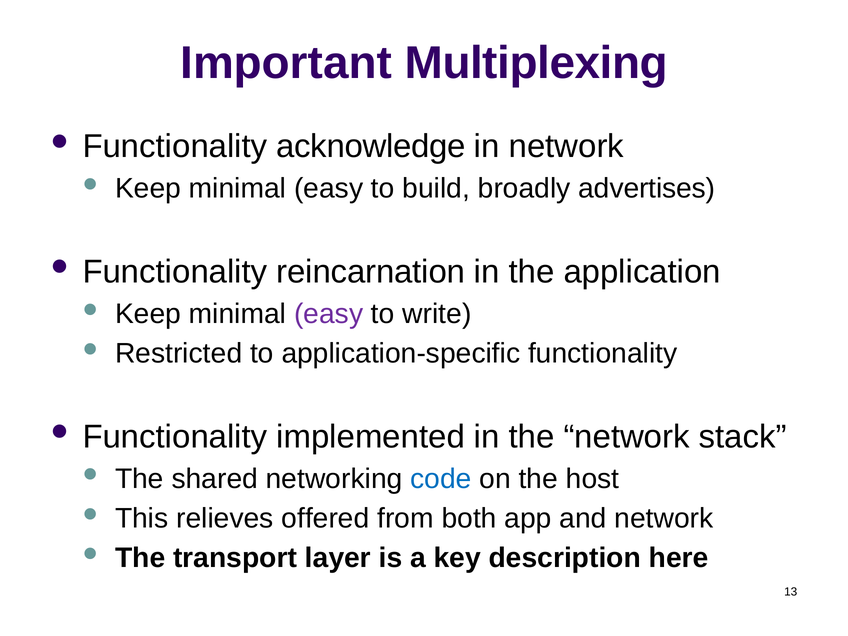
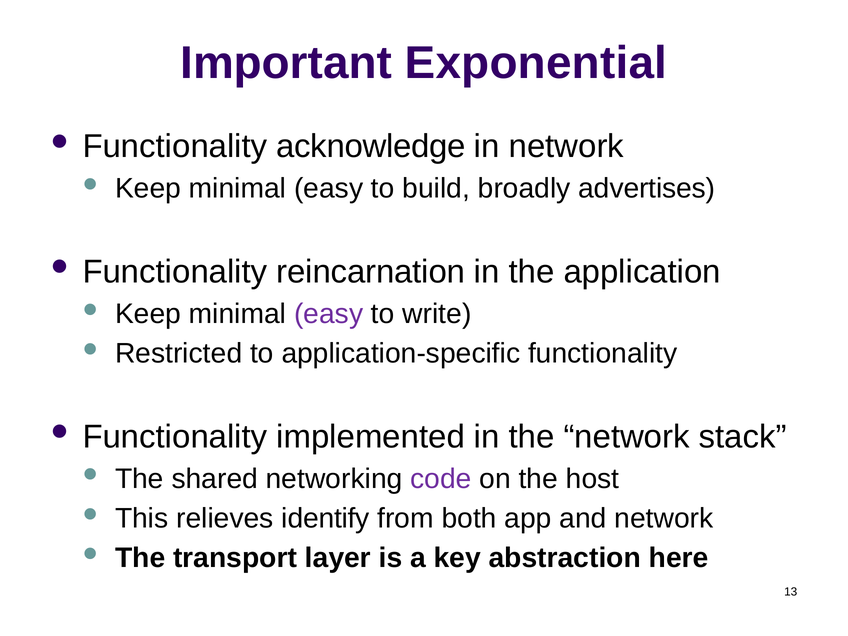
Multiplexing: Multiplexing -> Exponential
code colour: blue -> purple
offered: offered -> identify
description: description -> abstraction
